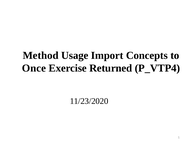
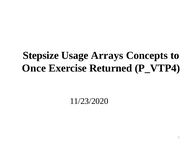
Method: Method -> Stepsize
Import: Import -> Arrays
